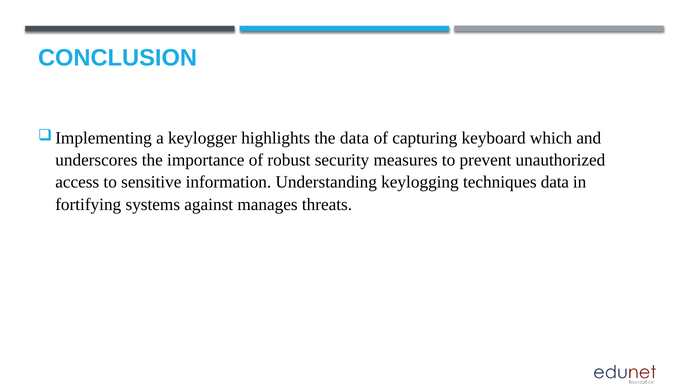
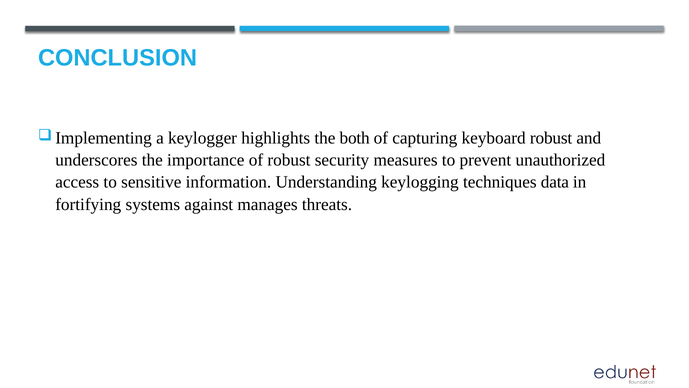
the data: data -> both
keyboard which: which -> robust
